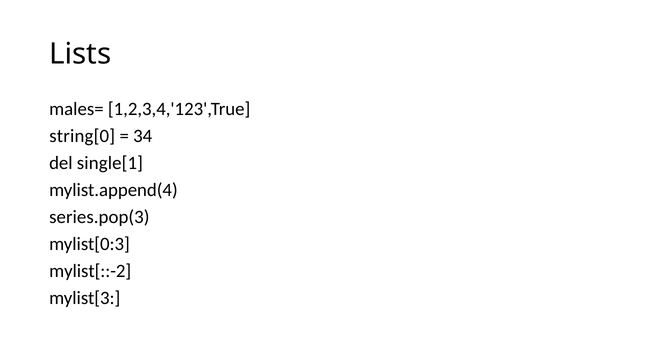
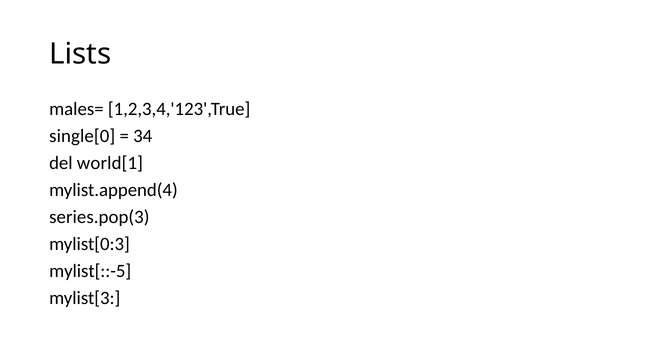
string[0: string[0 -> single[0
single[1: single[1 -> world[1
mylist[::-2: mylist[::-2 -> mylist[::-5
